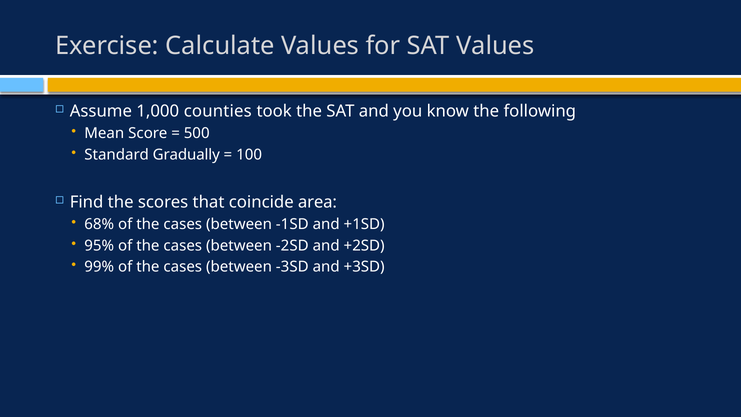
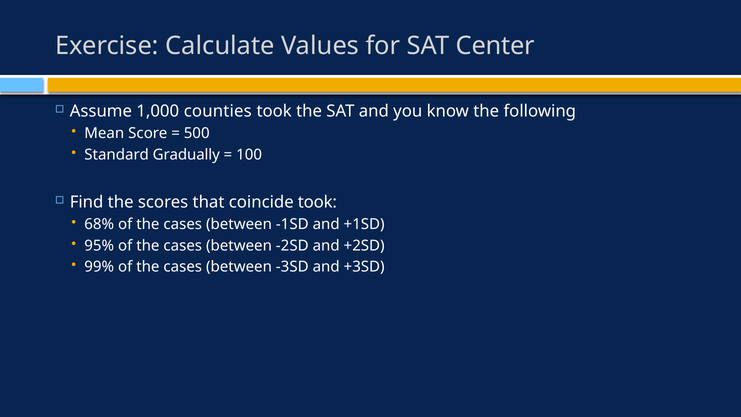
SAT Values: Values -> Center
coincide area: area -> took
